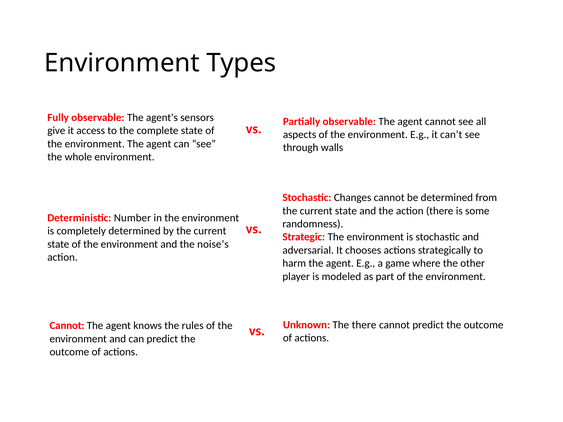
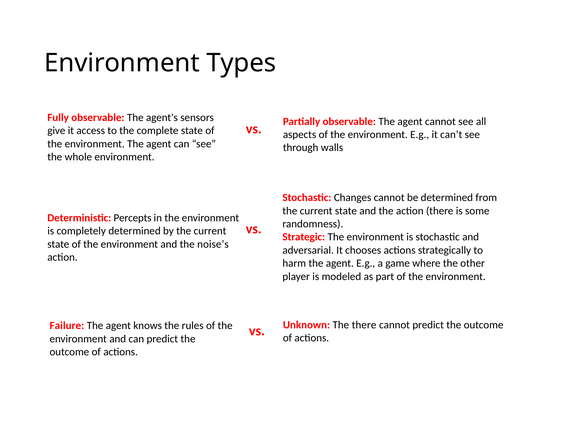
Number: Number -> Percepts
Cannot at (67, 326): Cannot -> Failure
